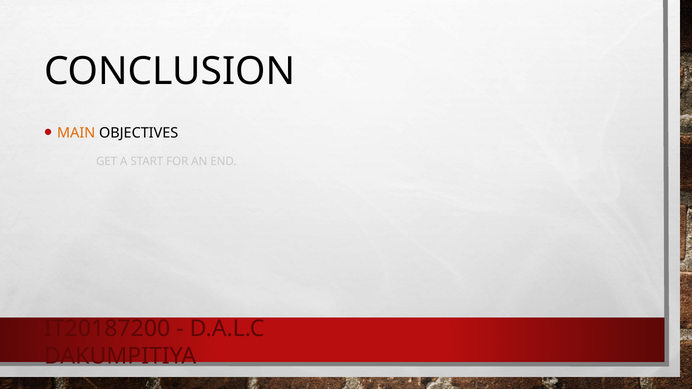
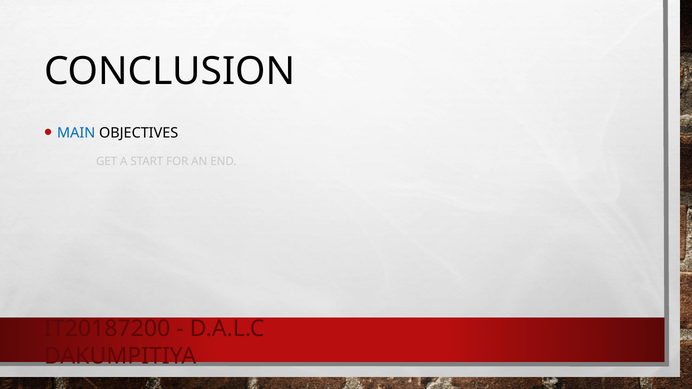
MAIN colour: orange -> blue
